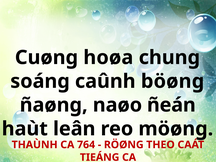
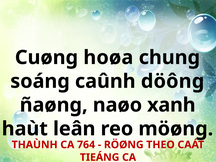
böøng: böøng -> döông
ñeán: ñeán -> xanh
